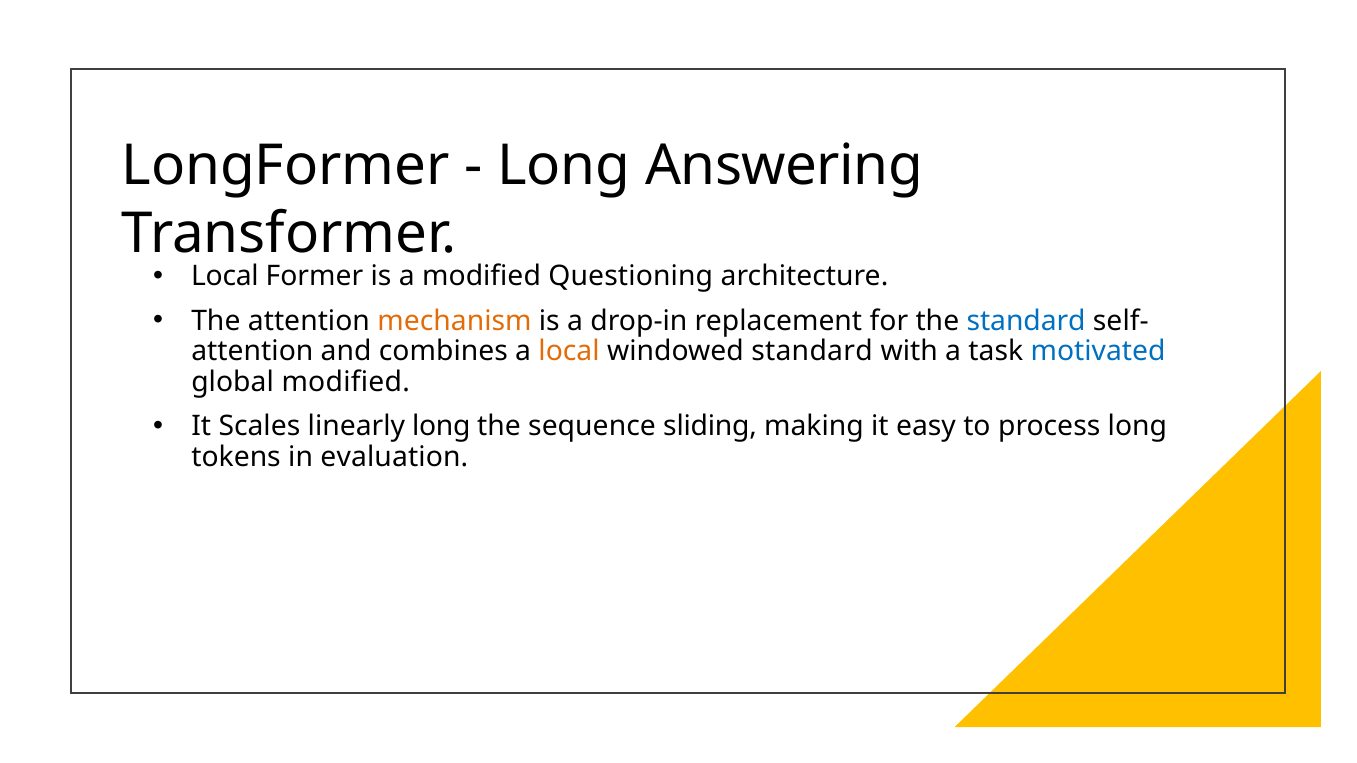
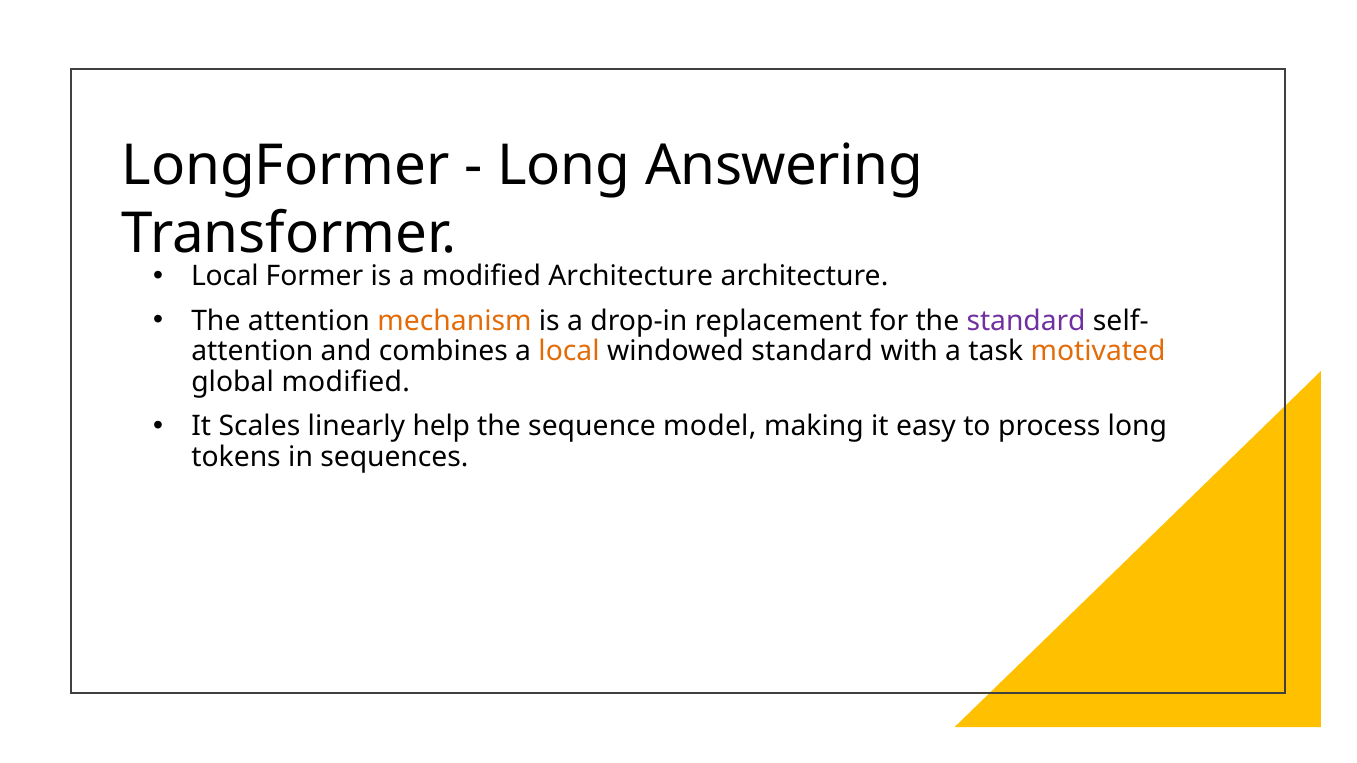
modified Questioning: Questioning -> Architecture
standard at (1026, 321) colour: blue -> purple
motivated colour: blue -> orange
linearly long: long -> help
sliding: sliding -> model
evaluation: evaluation -> sequences
